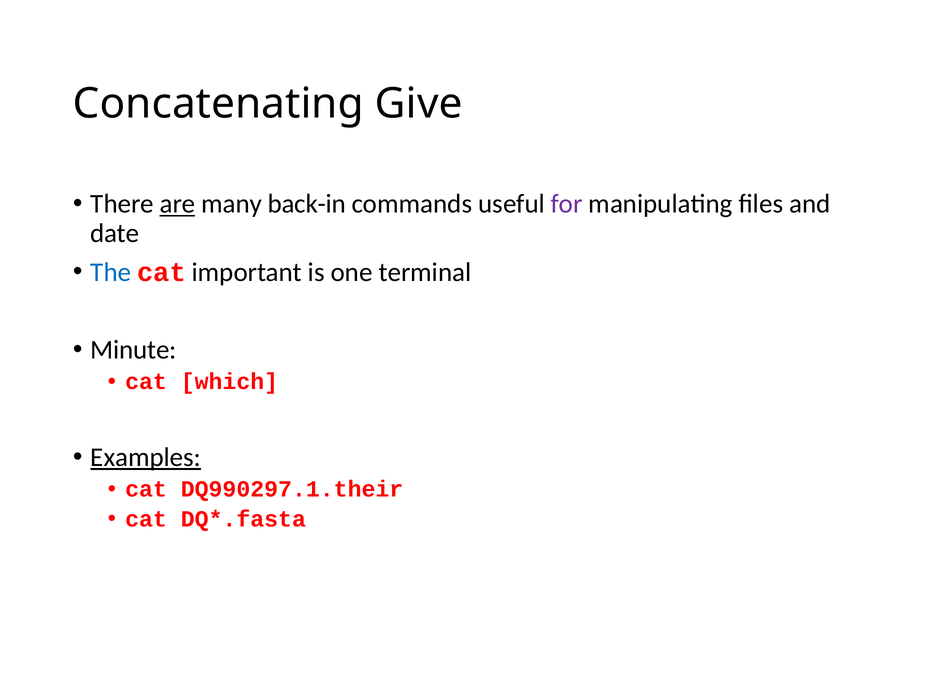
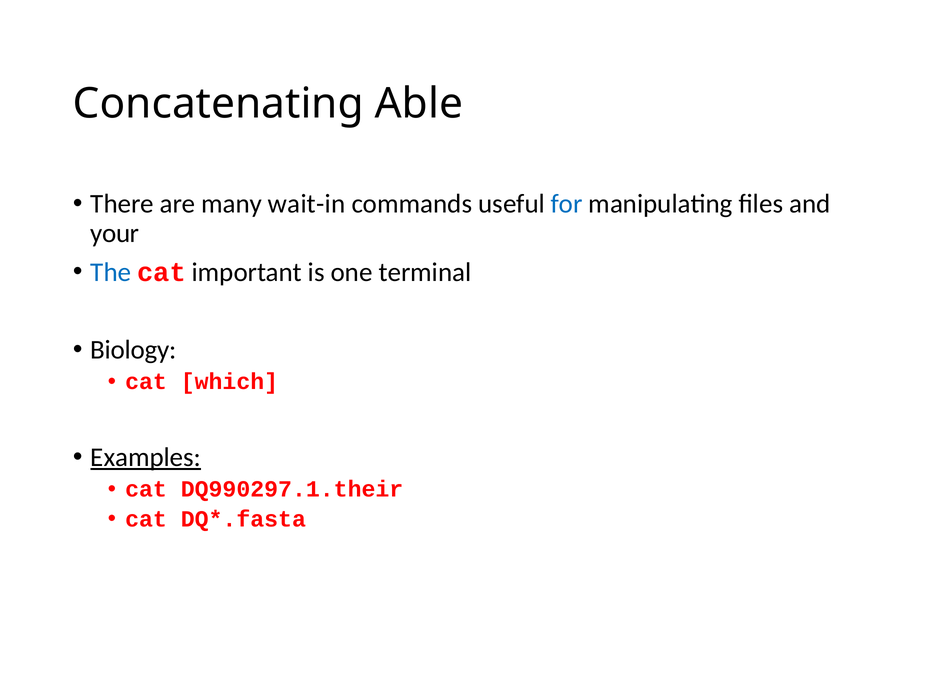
Give: Give -> Able
are underline: present -> none
back-in: back-in -> wait-in
for colour: purple -> blue
date: date -> your
Minute: Minute -> Biology
